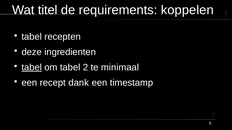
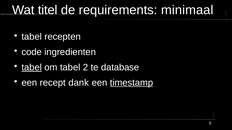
koppelen: koppelen -> minimaal
deze: deze -> code
minimaal: minimaal -> database
timestamp underline: none -> present
